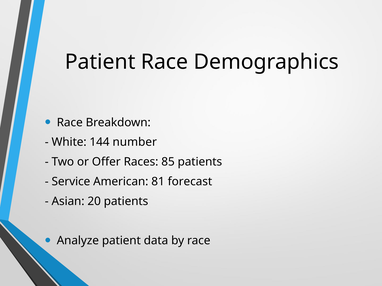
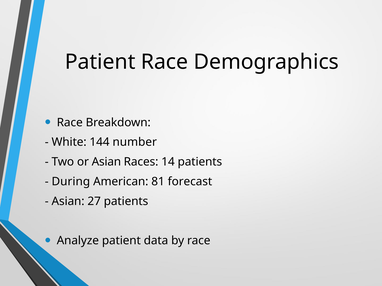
or Offer: Offer -> Asian
85: 85 -> 14
Service: Service -> During
20: 20 -> 27
